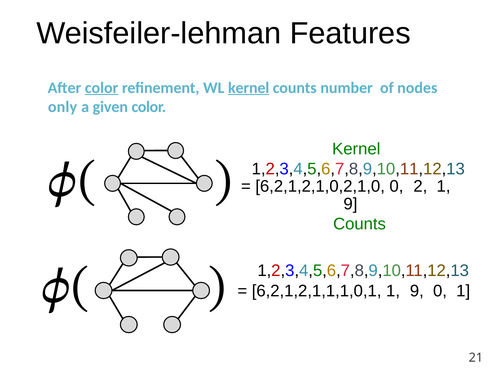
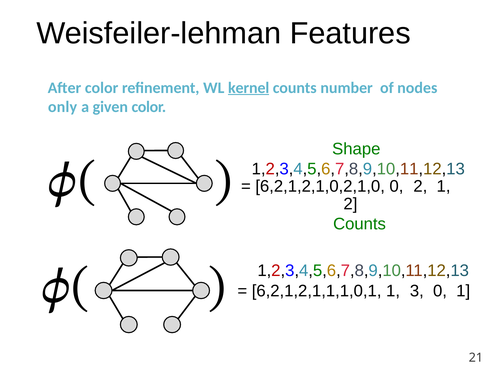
color at (102, 88) underline: present -> none
Kernel at (356, 149): Kernel -> Shape
9 at (350, 204): 9 -> 2
6,2,1,2,1,1,1,0,1 1 9: 9 -> 3
